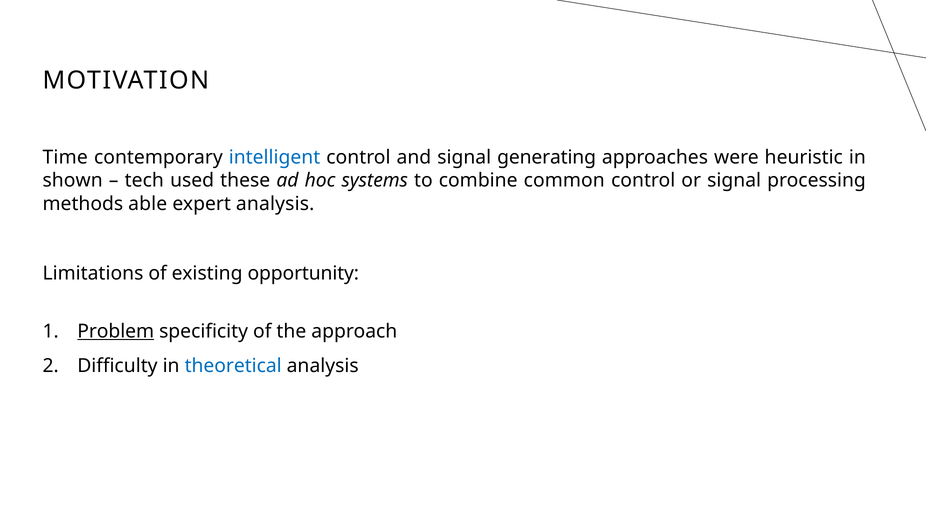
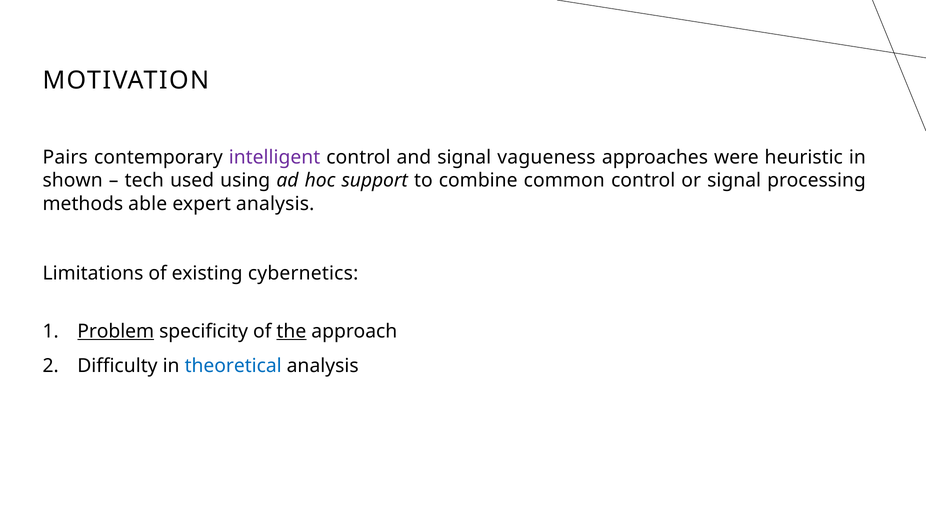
Time: Time -> Pairs
intelligent colour: blue -> purple
generating: generating -> vagueness
these: these -> using
systems: systems -> support
opportunity: opportunity -> cybernetics
the underline: none -> present
